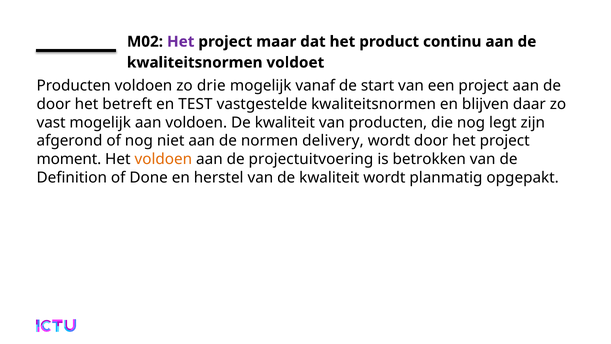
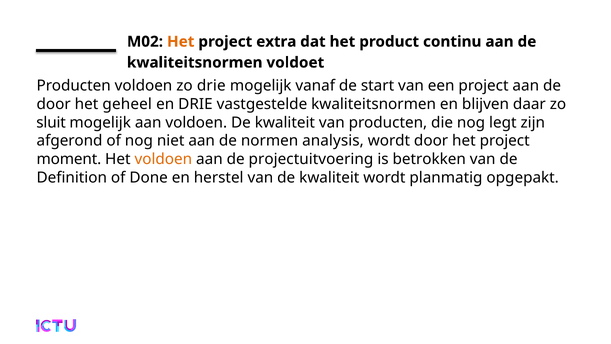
Het at (181, 42) colour: purple -> orange
maar: maar -> extra
betreft: betreft -> geheel
en TEST: TEST -> DRIE
vast: vast -> sluit
delivery: delivery -> analysis
